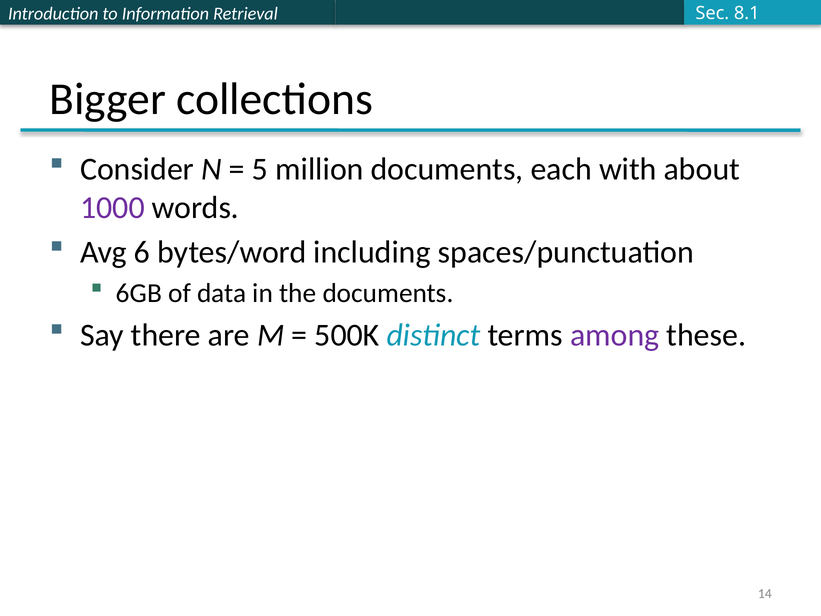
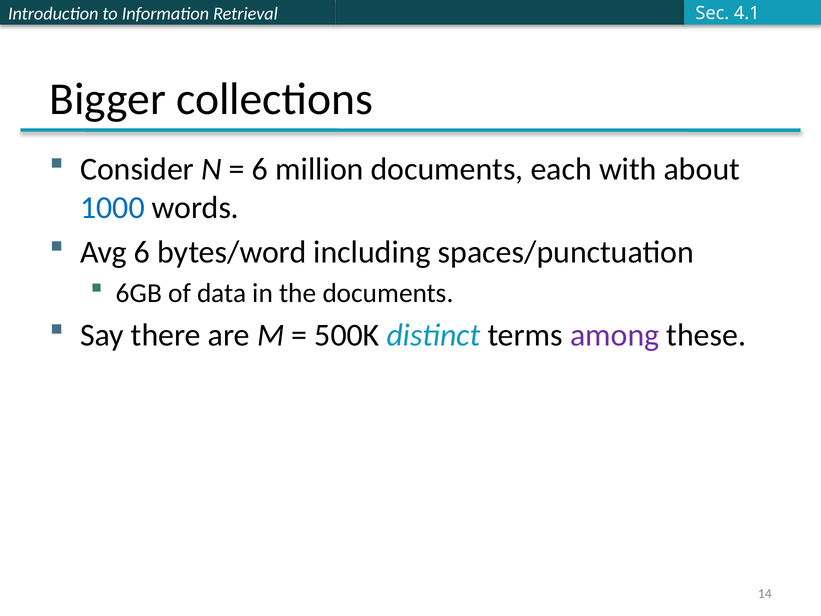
8.1: 8.1 -> 4.1
5 at (260, 169): 5 -> 6
1000 colour: purple -> blue
